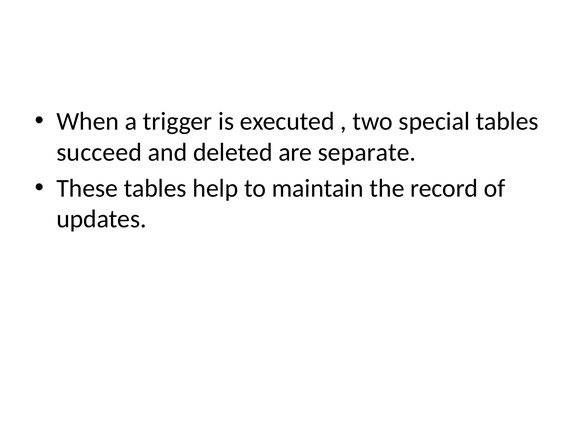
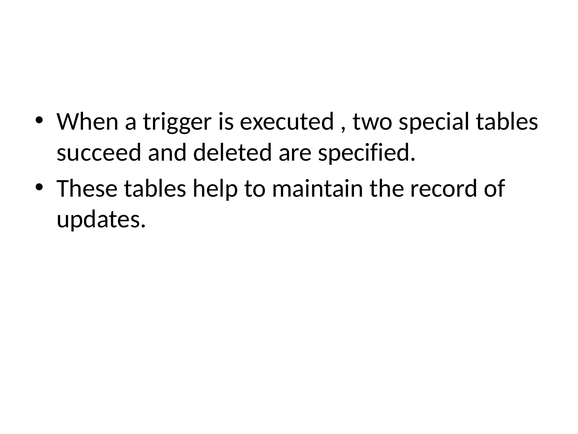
separate: separate -> specified
